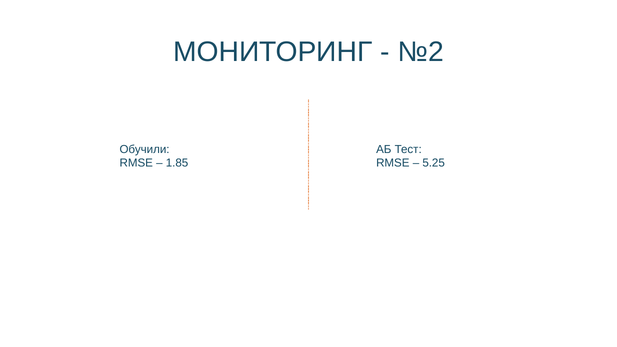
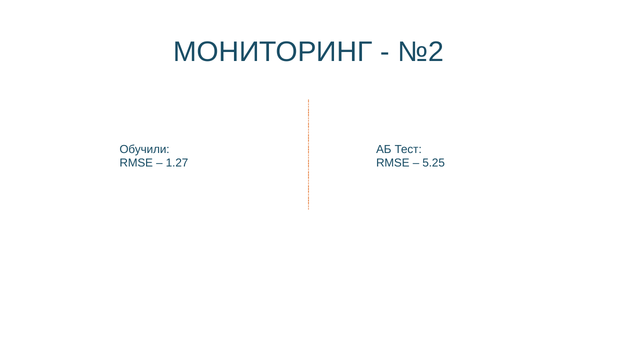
1.85: 1.85 -> 1.27
